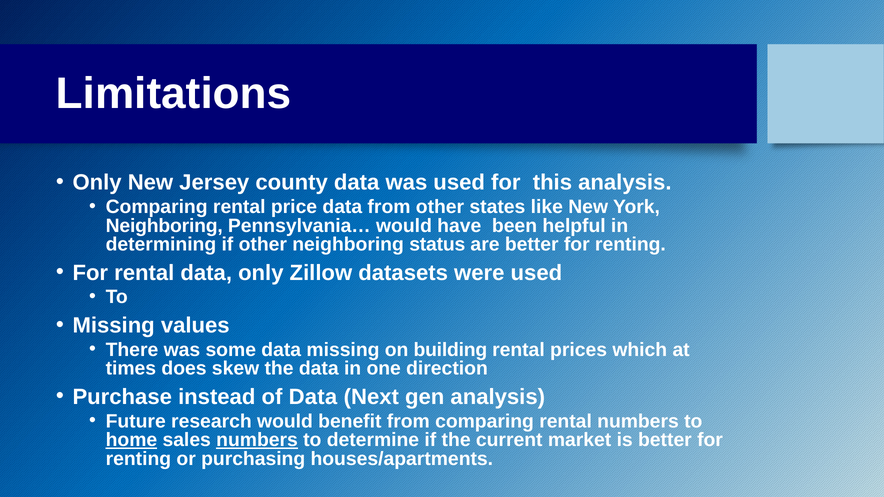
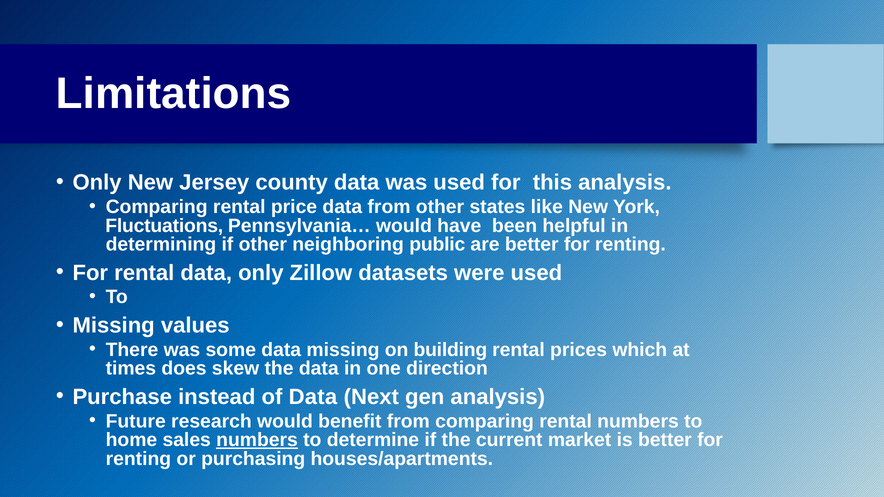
Neighboring at (164, 226): Neighboring -> Fluctuations
status: status -> public
home underline: present -> none
